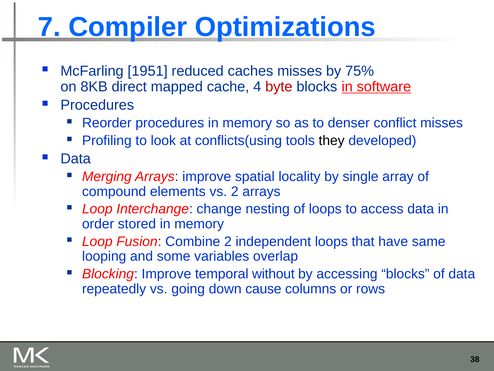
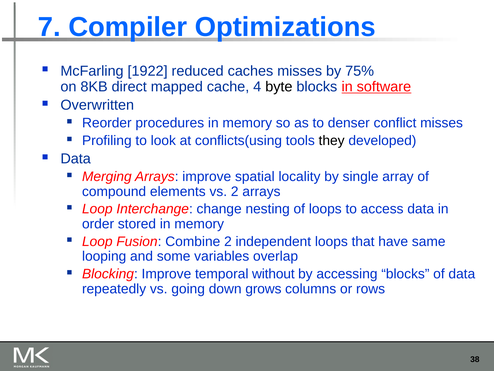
1951: 1951 -> 1922
byte colour: red -> black
Procedures at (97, 105): Procedures -> Overwritten
cause: cause -> grows
